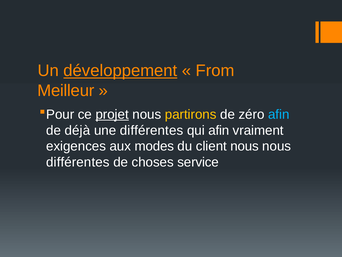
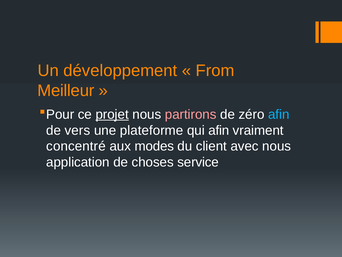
développement underline: present -> none
partirons colour: yellow -> pink
déjà: déjà -> vers
une différentes: différentes -> plateforme
exigences: exigences -> concentré
client nous: nous -> avec
différentes at (78, 162): différentes -> application
